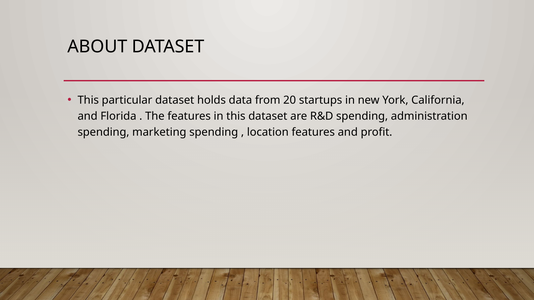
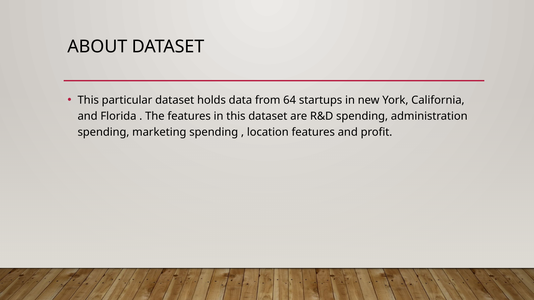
20: 20 -> 64
